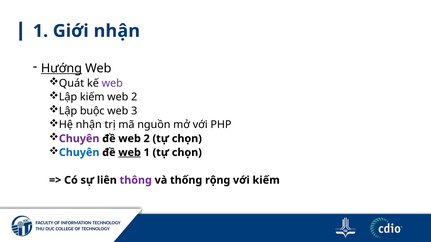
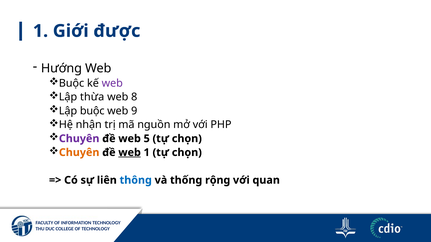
Giới nhận: nhận -> được
Hướng underline: present -> none
Quát at (72, 83): Quát -> Buộc
Lập kiếm: kiếm -> thừa
2 at (134, 97): 2 -> 8
3: 3 -> 9
đề web 2: 2 -> 5
Chuyên at (79, 153) colour: blue -> orange
thông colour: purple -> blue
với kiếm: kiếm -> quan
